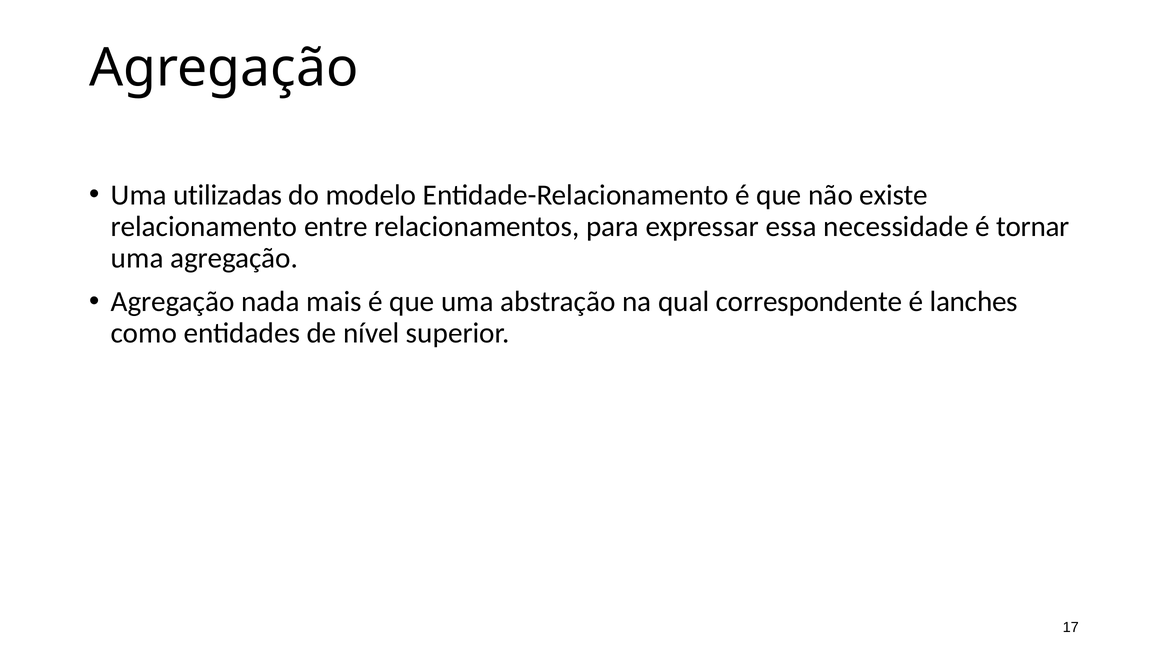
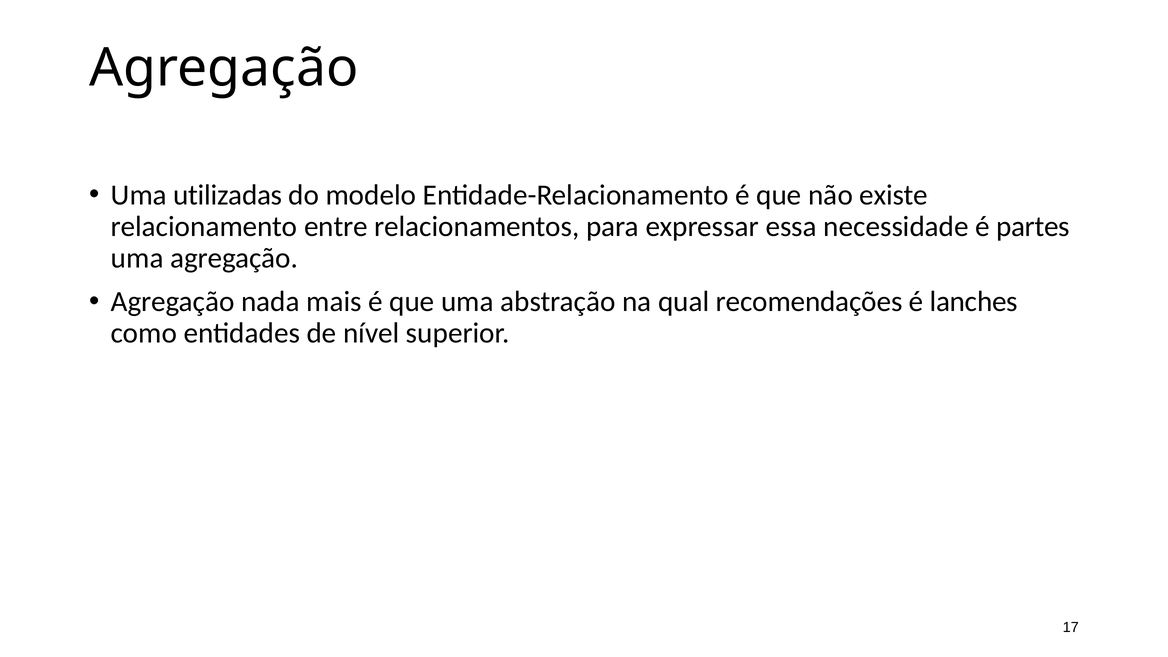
tornar: tornar -> partes
correspondente: correspondente -> recomendações
